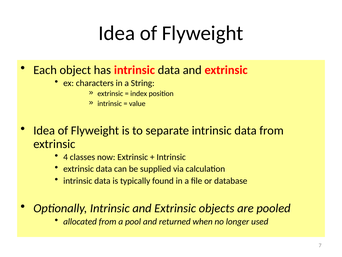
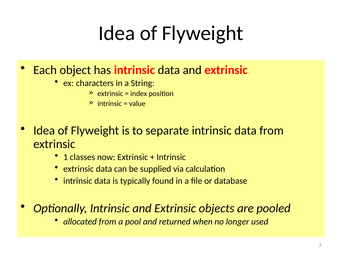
4: 4 -> 1
